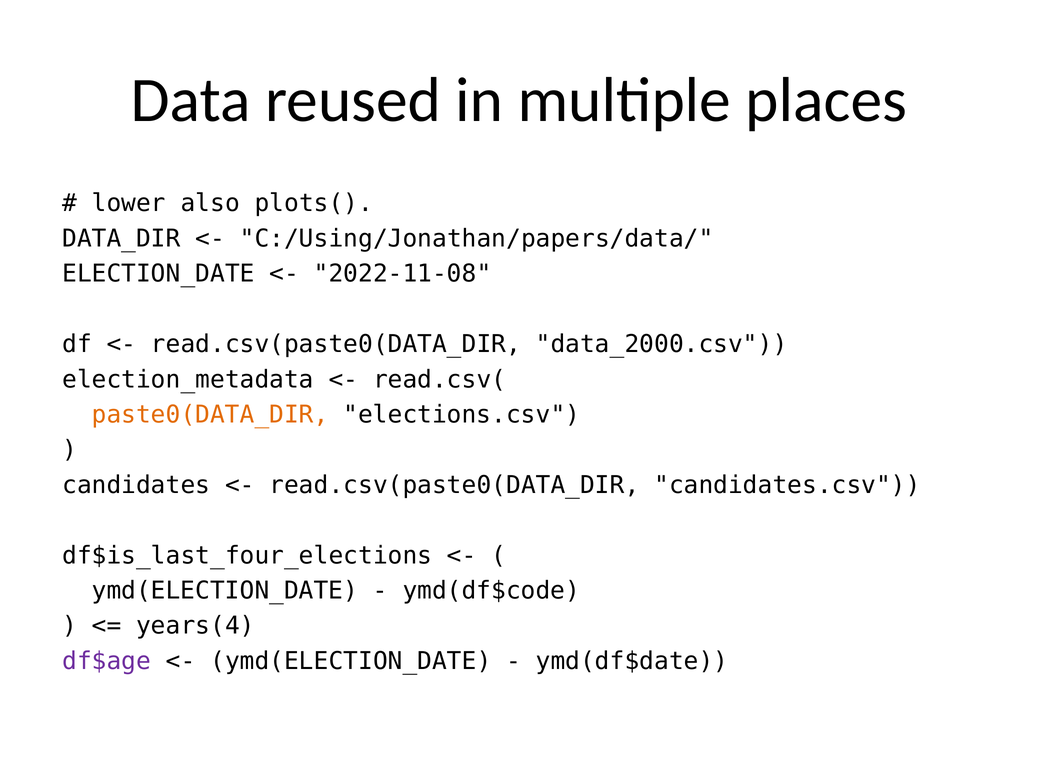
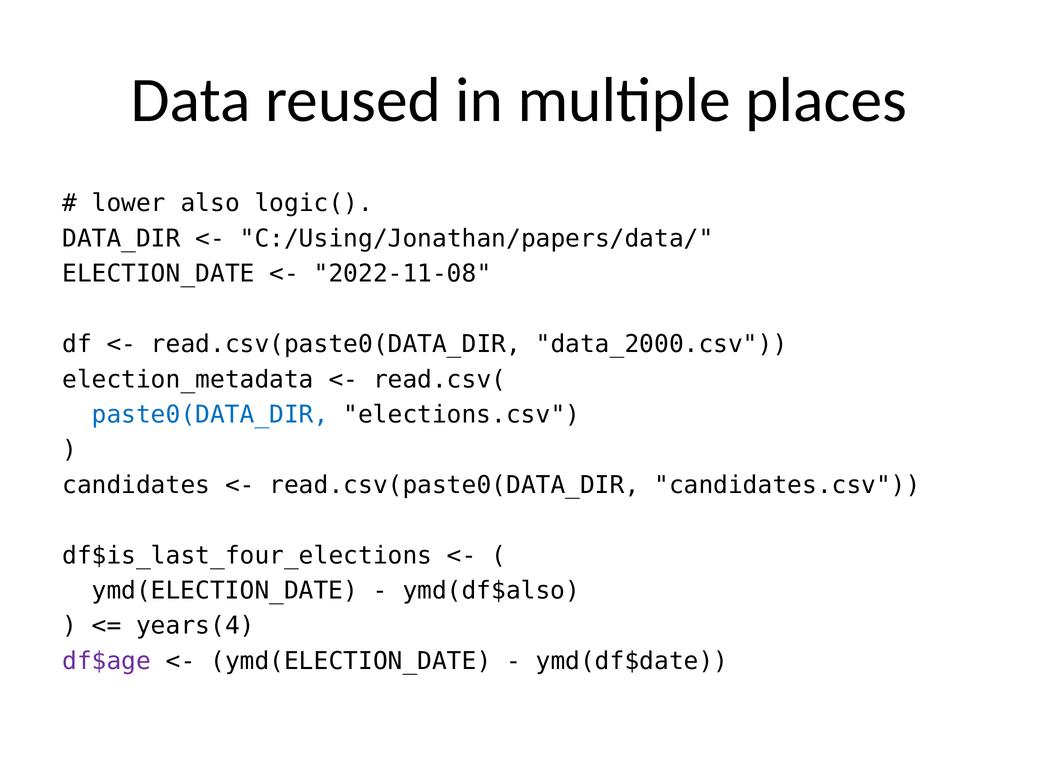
plots(: plots( -> logic(
paste0(DATA_DIR colour: orange -> blue
ymd(df$code: ymd(df$code -> ymd(df$also
